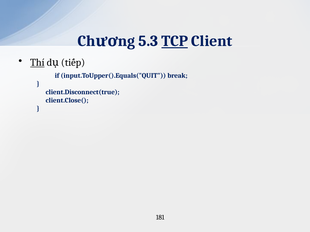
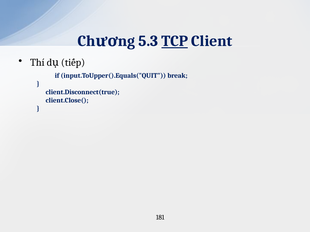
Thí underline: present -> none
